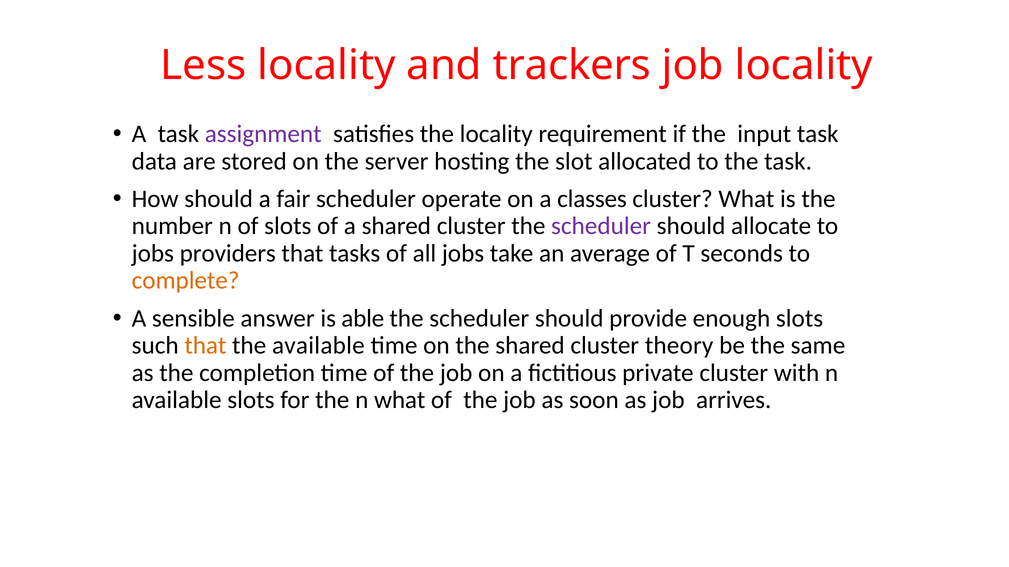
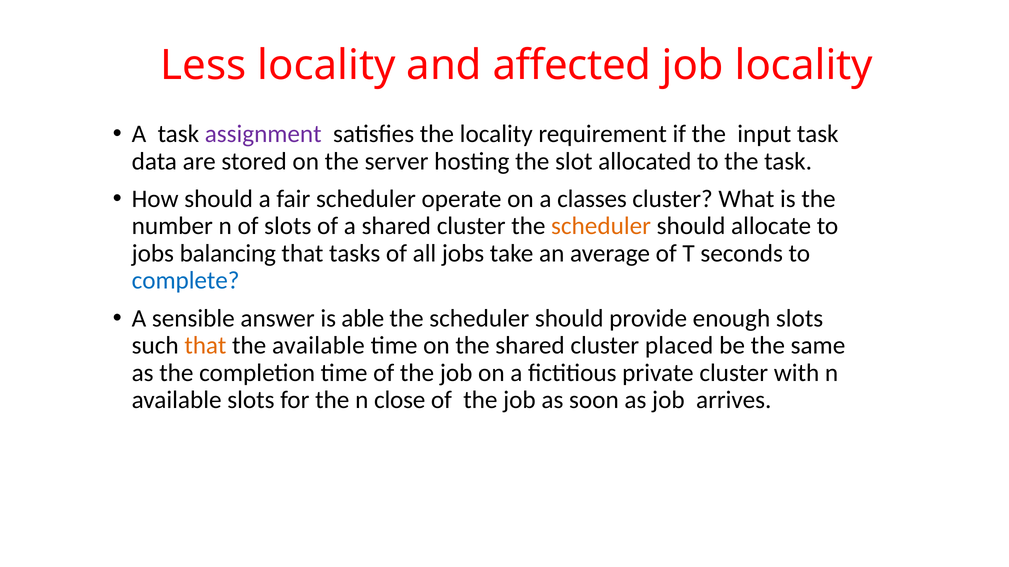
trackers: trackers -> affected
scheduler at (601, 226) colour: purple -> orange
providers: providers -> balancing
complete colour: orange -> blue
theory: theory -> placed
n what: what -> close
